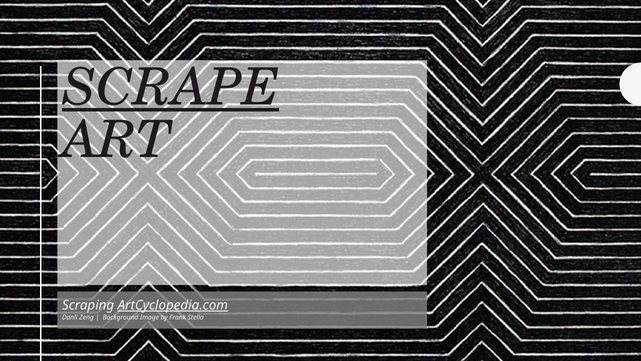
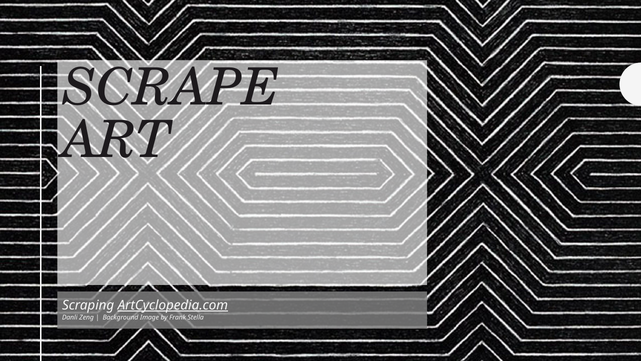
SCRAPE underline: present -> none
